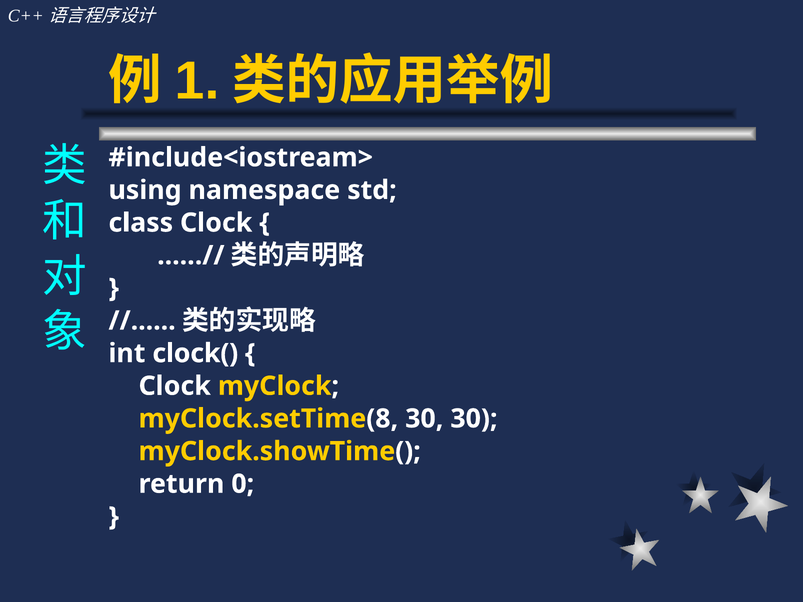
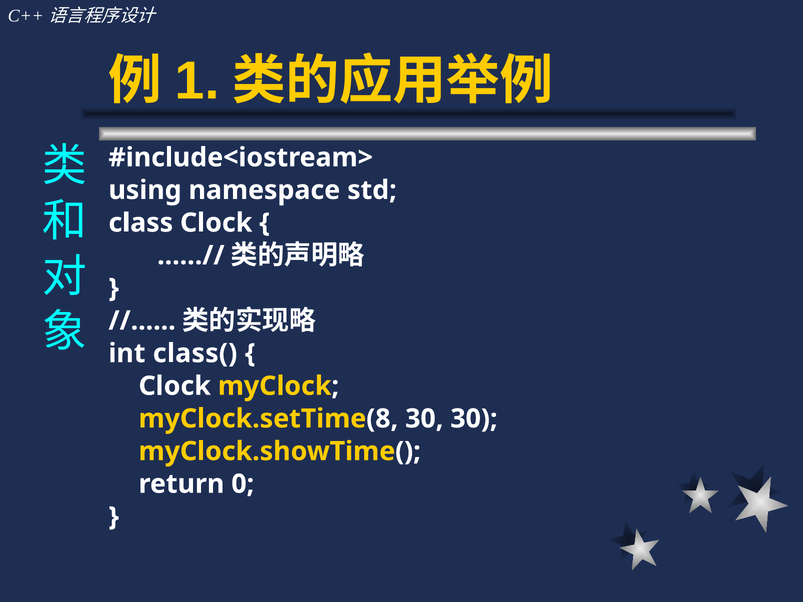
clock(: clock( -> class(
